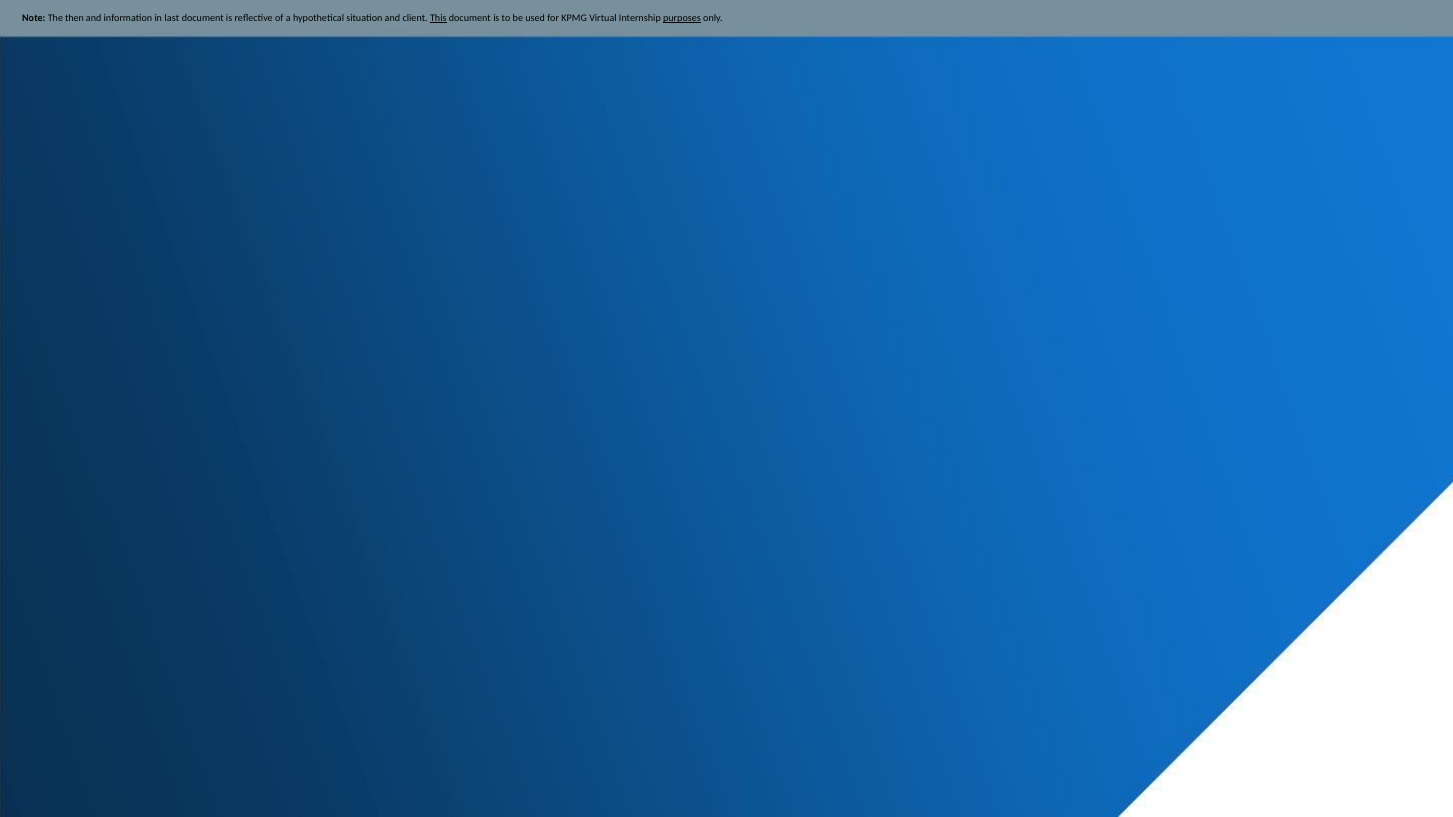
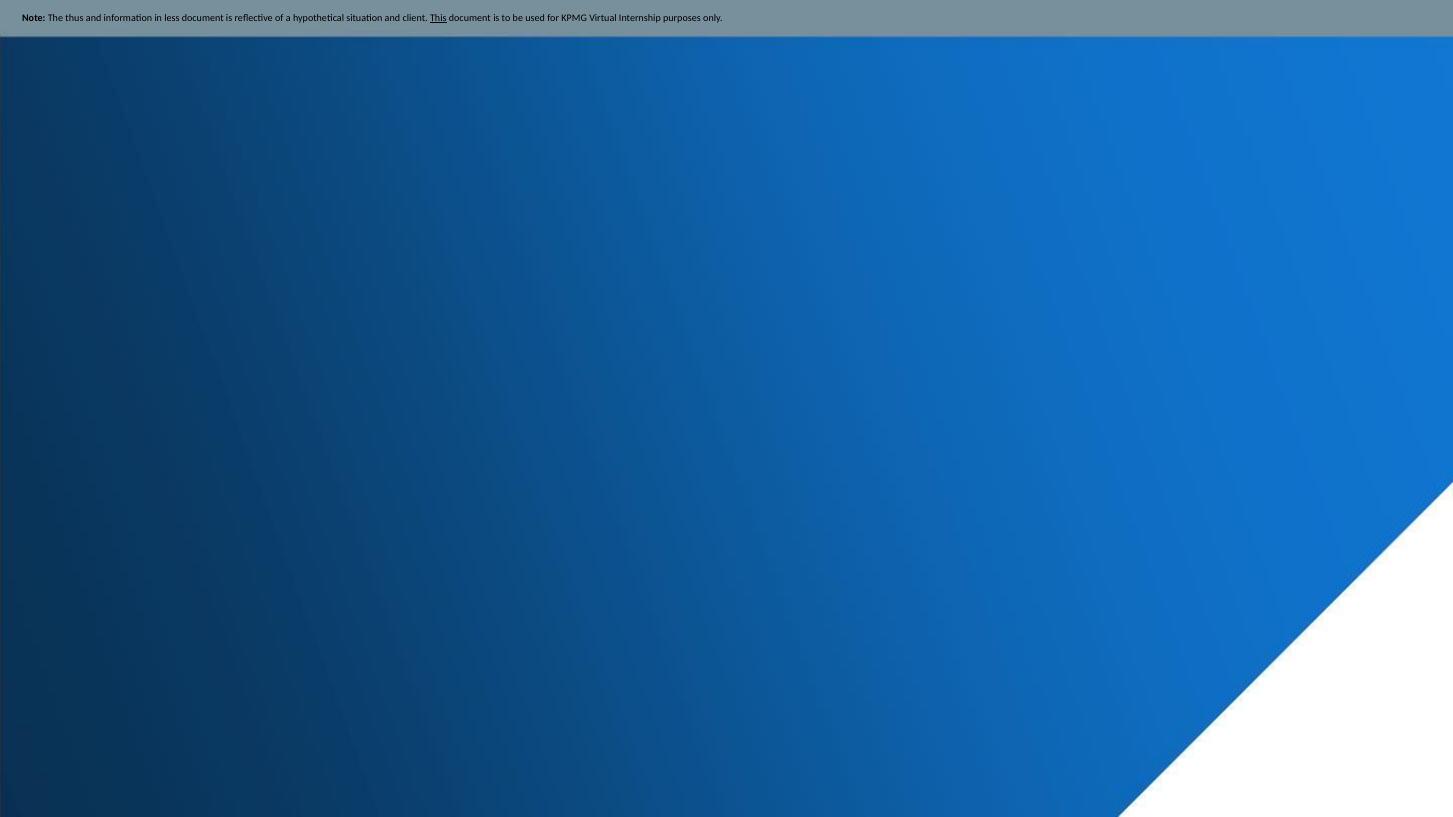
then: then -> thus
last: last -> less
purposes underline: present -> none
